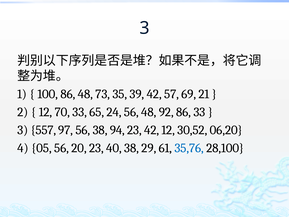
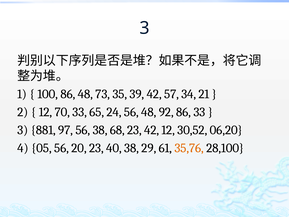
69: 69 -> 34
557: 557 -> 881
94: 94 -> 68
35,76 colour: blue -> orange
